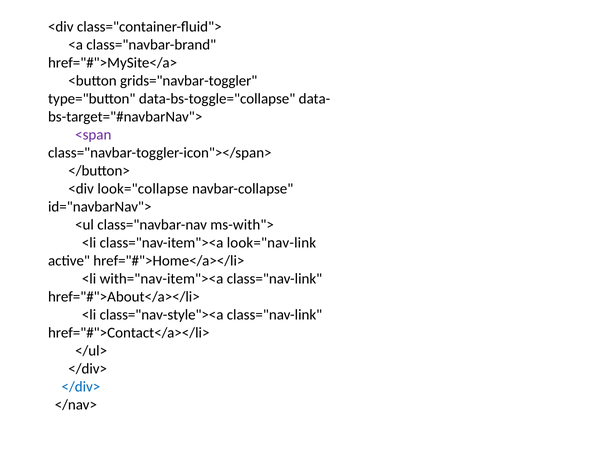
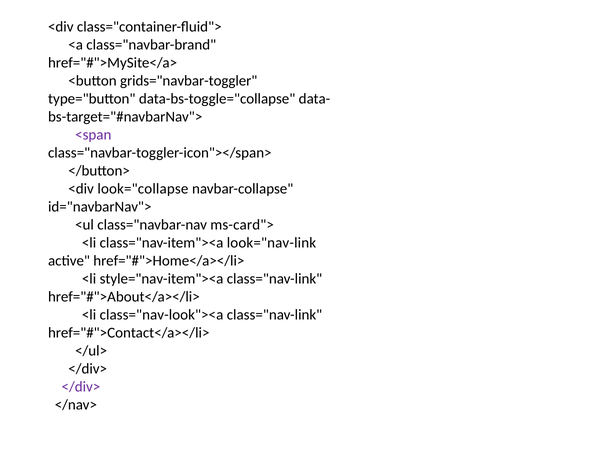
ms-with">: ms-with"> -> ms-card">
with="nav-item"><a: with="nav-item"><a -> style="nav-item"><a
class="nav-style"><a: class="nav-style"><a -> class="nav-look"><a
</div> at (81, 387) colour: blue -> purple
